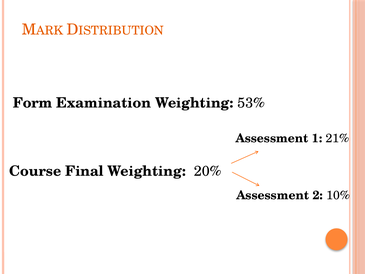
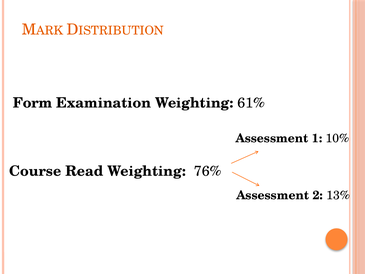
53%: 53% -> 61%
21%: 21% -> 10%
Final: Final -> Read
20%: 20% -> 76%
10%: 10% -> 13%
